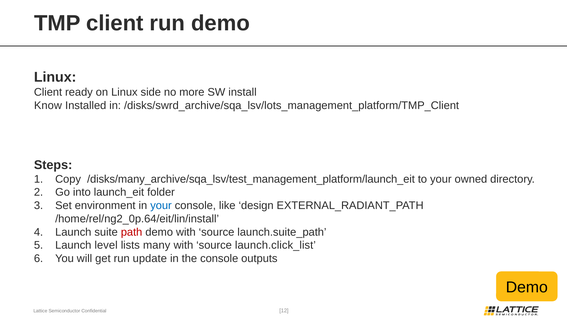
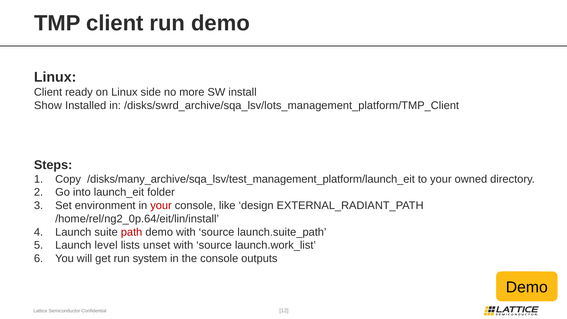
Know: Know -> Show
your at (161, 206) colour: blue -> red
many: many -> unset
launch.click_list: launch.click_list -> launch.work_list
update: update -> system
